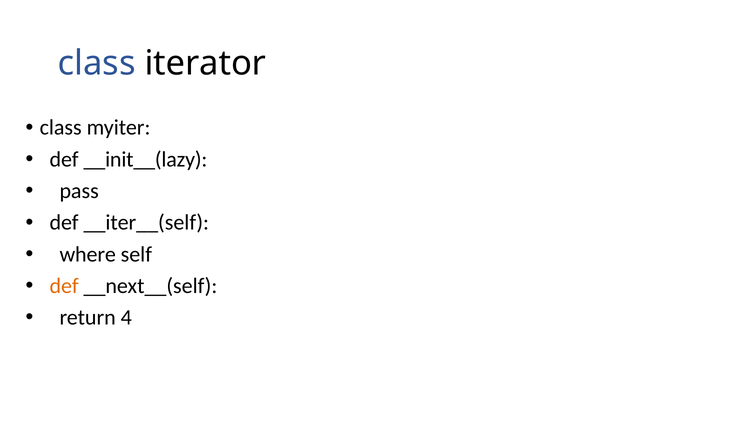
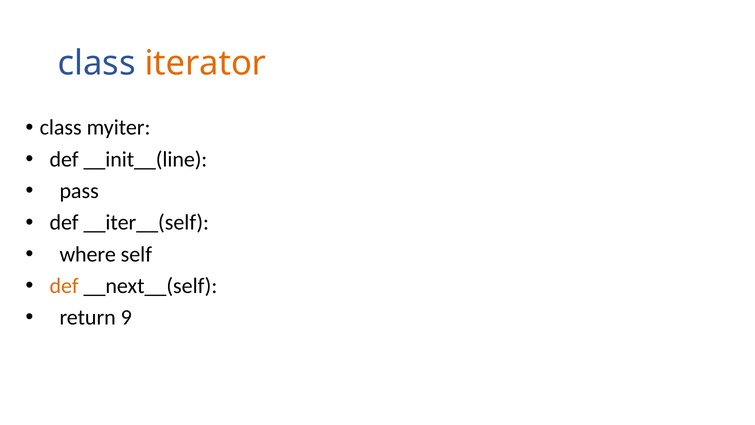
iterator colour: black -> orange
__init__(lazy: __init__(lazy -> __init__(line
4: 4 -> 9
